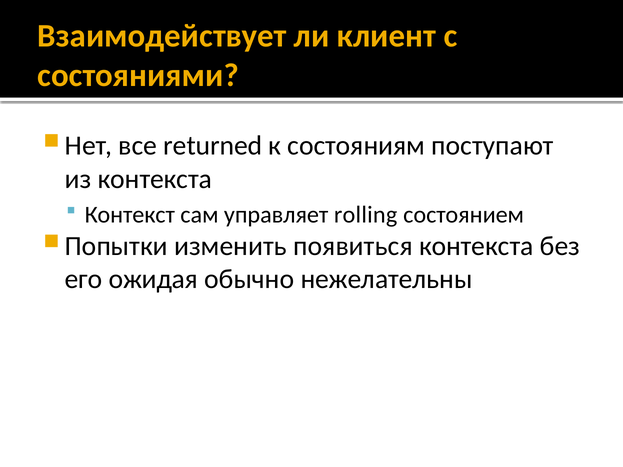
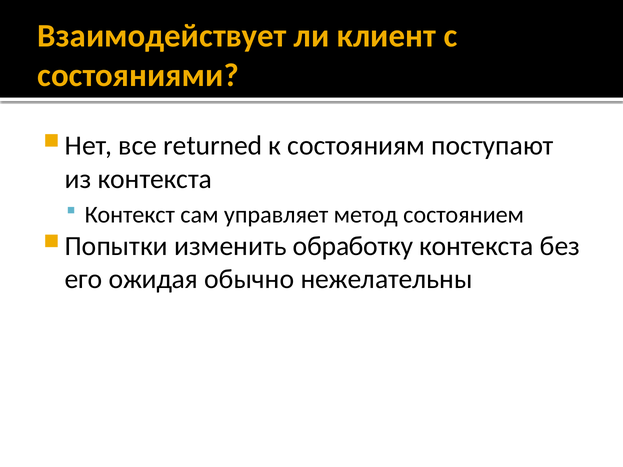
rolling: rolling -> метод
появиться: появиться -> обработку
